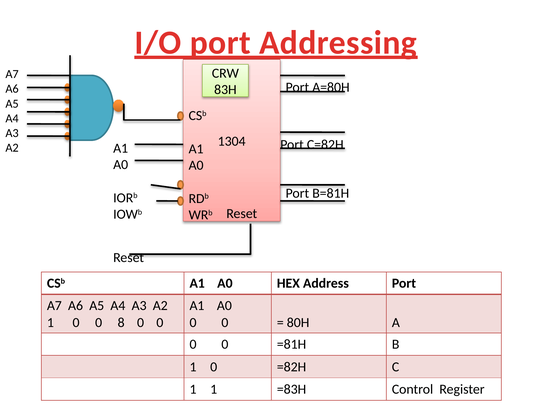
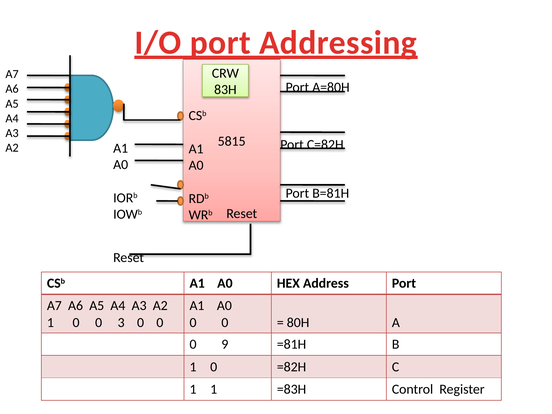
1304: 1304 -> 5815
8: 8 -> 3
0 at (225, 344): 0 -> 9
